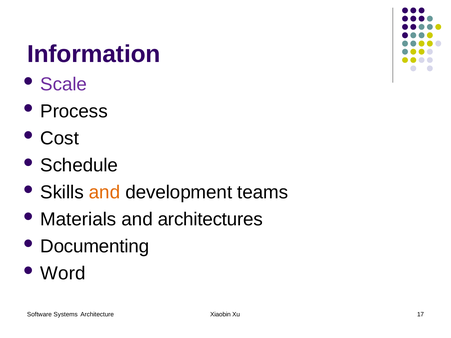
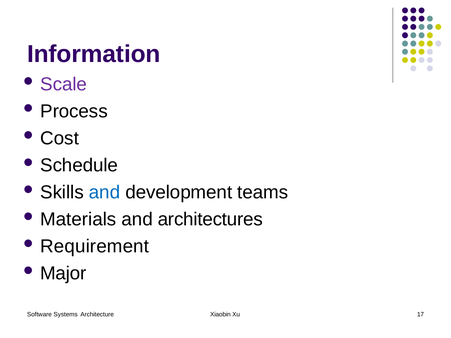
and at (105, 192) colour: orange -> blue
Documenting: Documenting -> Requirement
Word: Word -> Major
